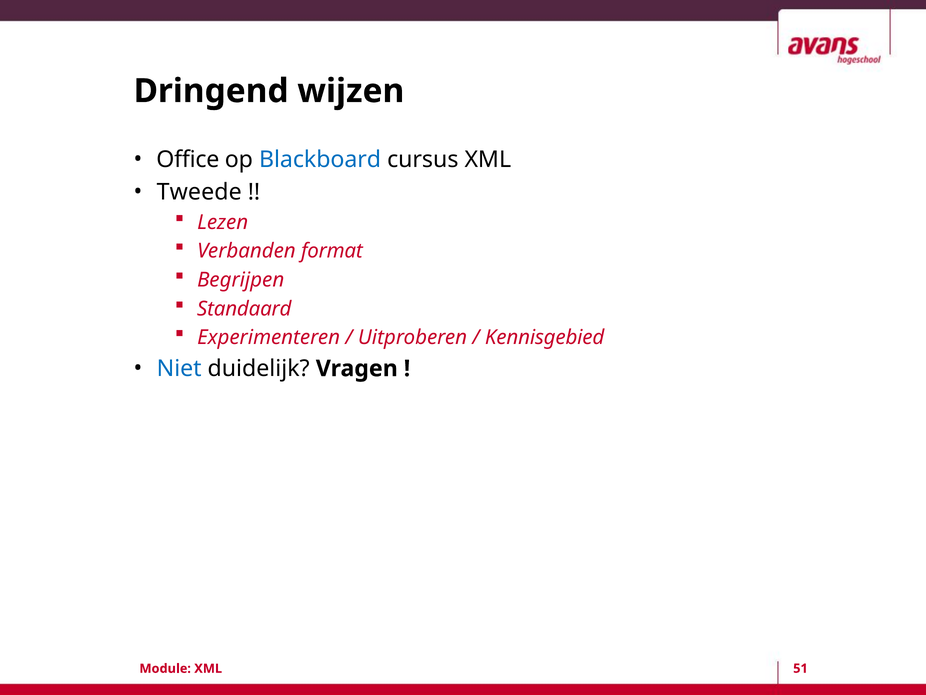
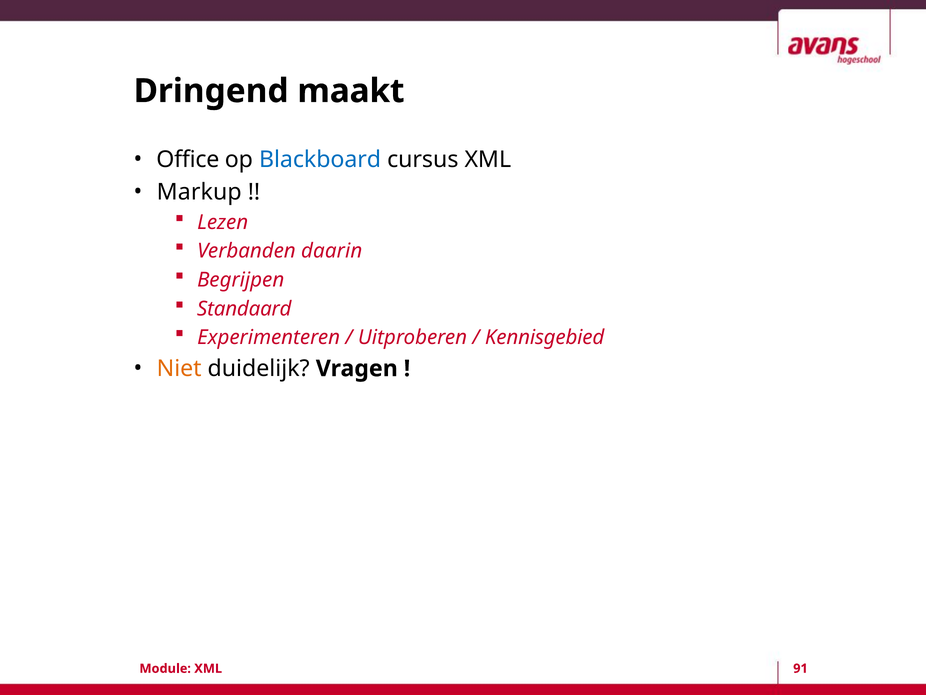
wijzen: wijzen -> maakt
Tweede: Tweede -> Markup
format: format -> daarin
Niet colour: blue -> orange
51: 51 -> 91
